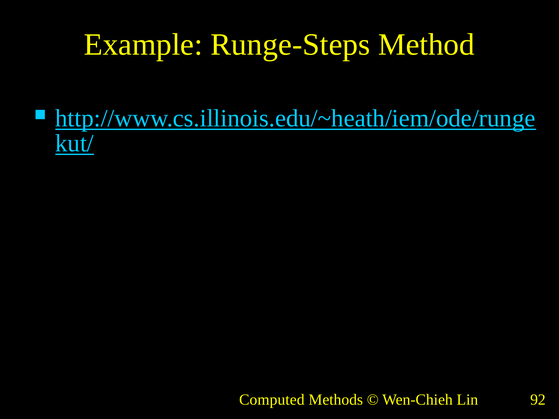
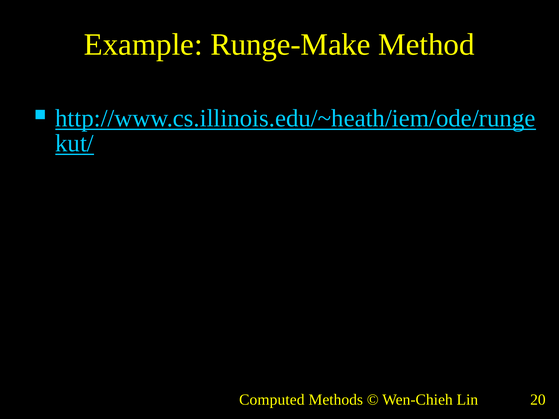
Runge-Steps: Runge-Steps -> Runge-Make
92: 92 -> 20
